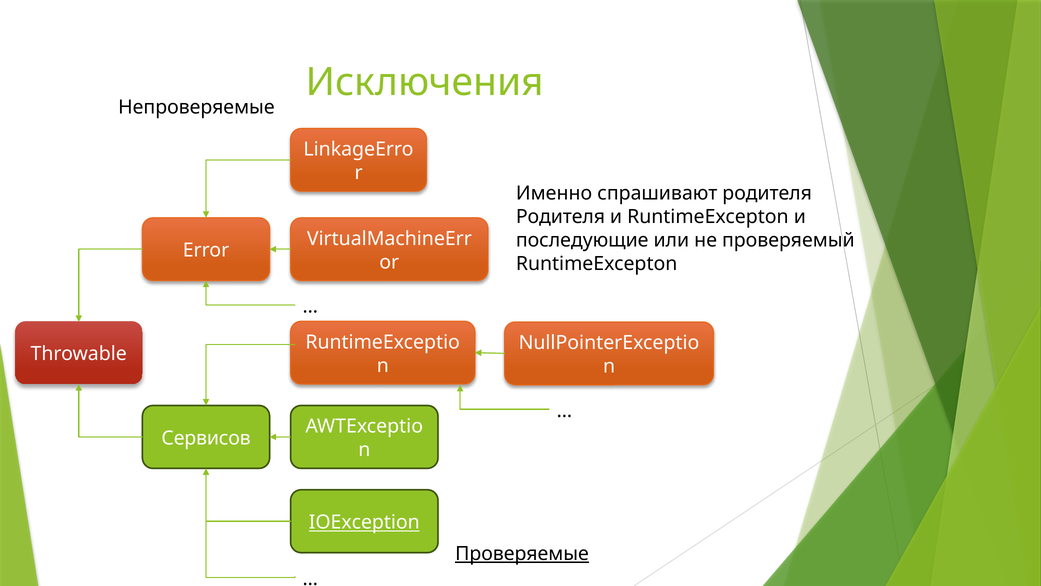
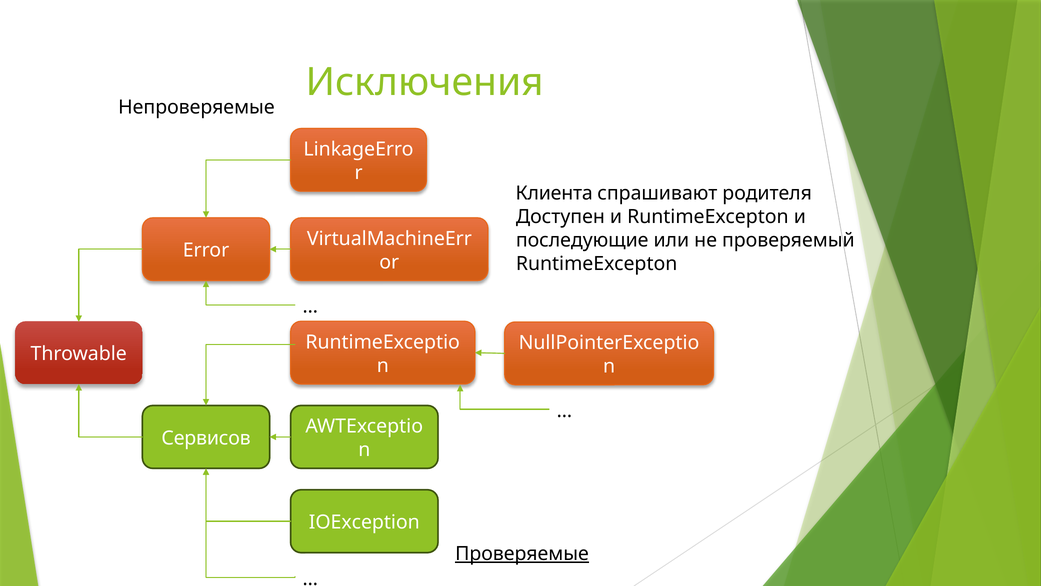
Именно: Именно -> Клиента
Родителя at (560, 217): Родителя -> Доступен
IOException underline: present -> none
